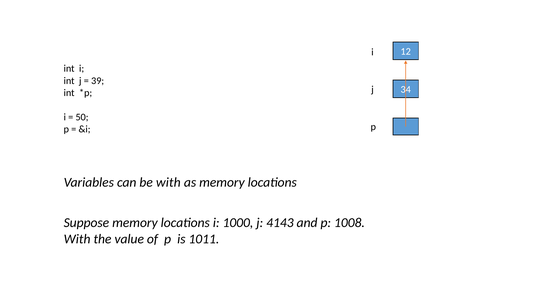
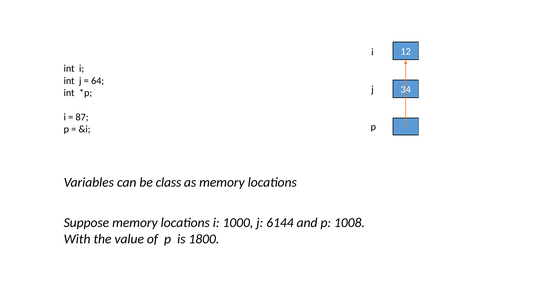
39: 39 -> 64
50: 50 -> 87
be with: with -> class
4143: 4143 -> 6144
1011: 1011 -> 1800
